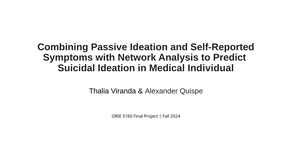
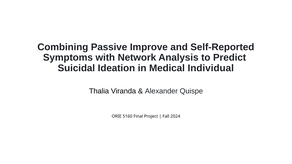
Passive Ideation: Ideation -> Improve
